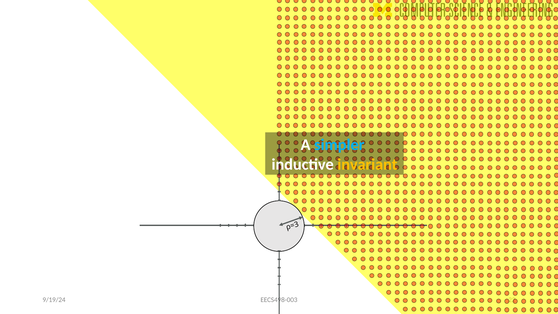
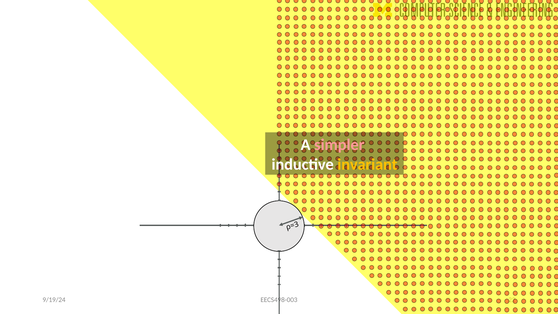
simpler colour: light blue -> pink
